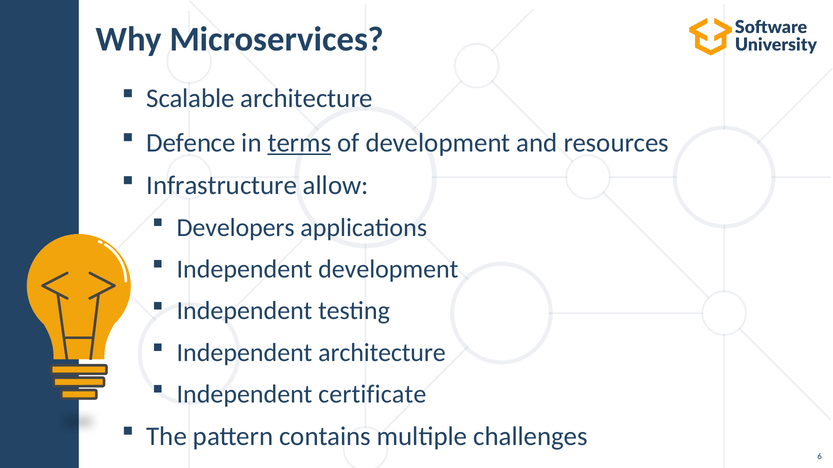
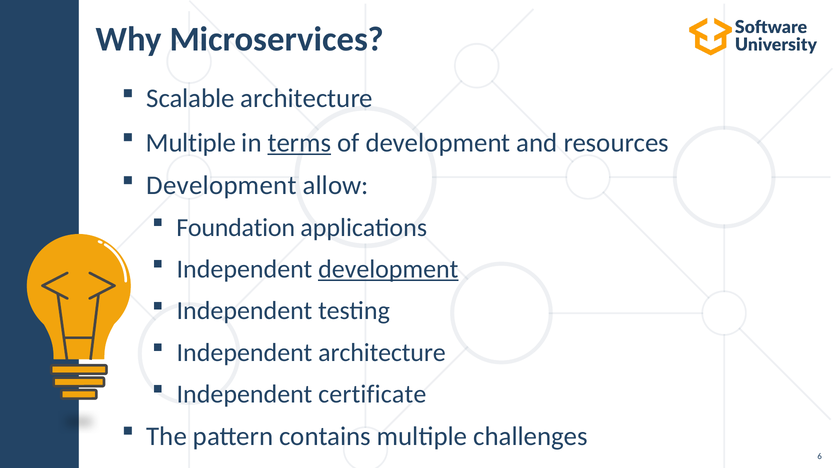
Defence at (191, 143): Defence -> Multiple
Infrastructure at (222, 186): Infrastructure -> Development
Developers: Developers -> Foundation
development at (388, 270) underline: none -> present
